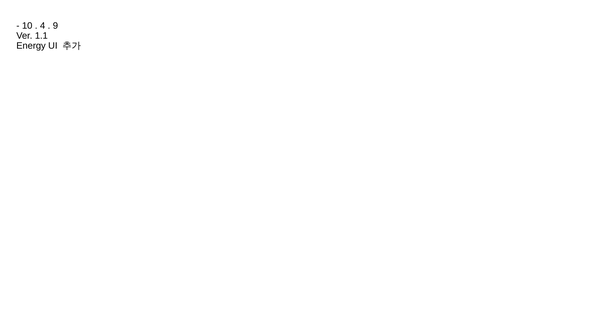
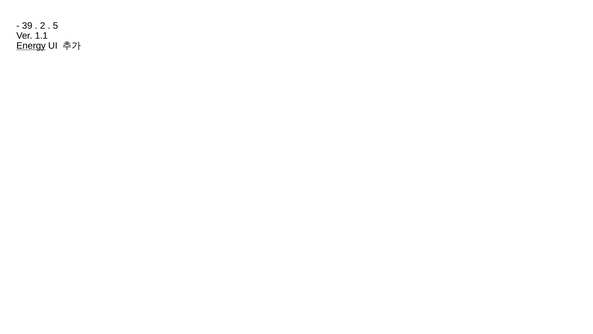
10: 10 -> 39
4: 4 -> 2
9: 9 -> 5
Energy underline: none -> present
